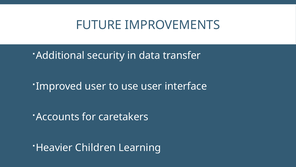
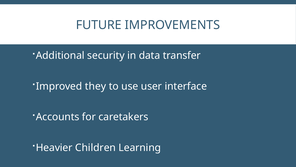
Improved user: user -> they
